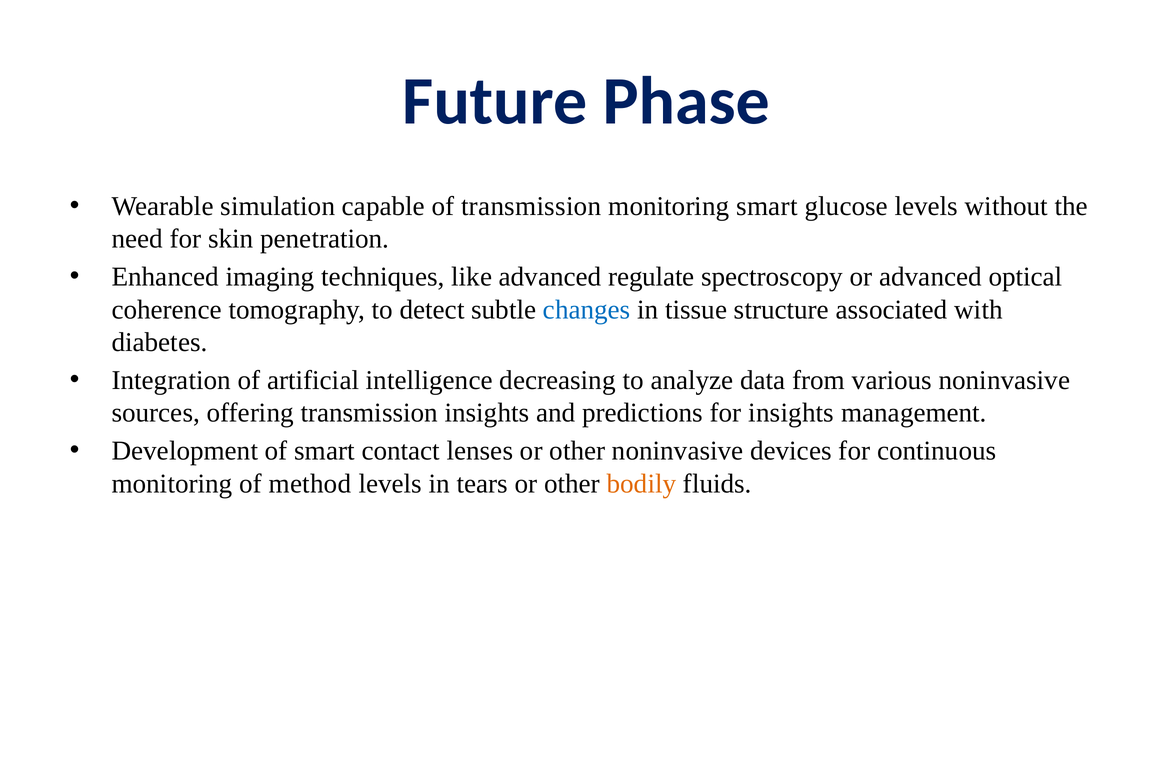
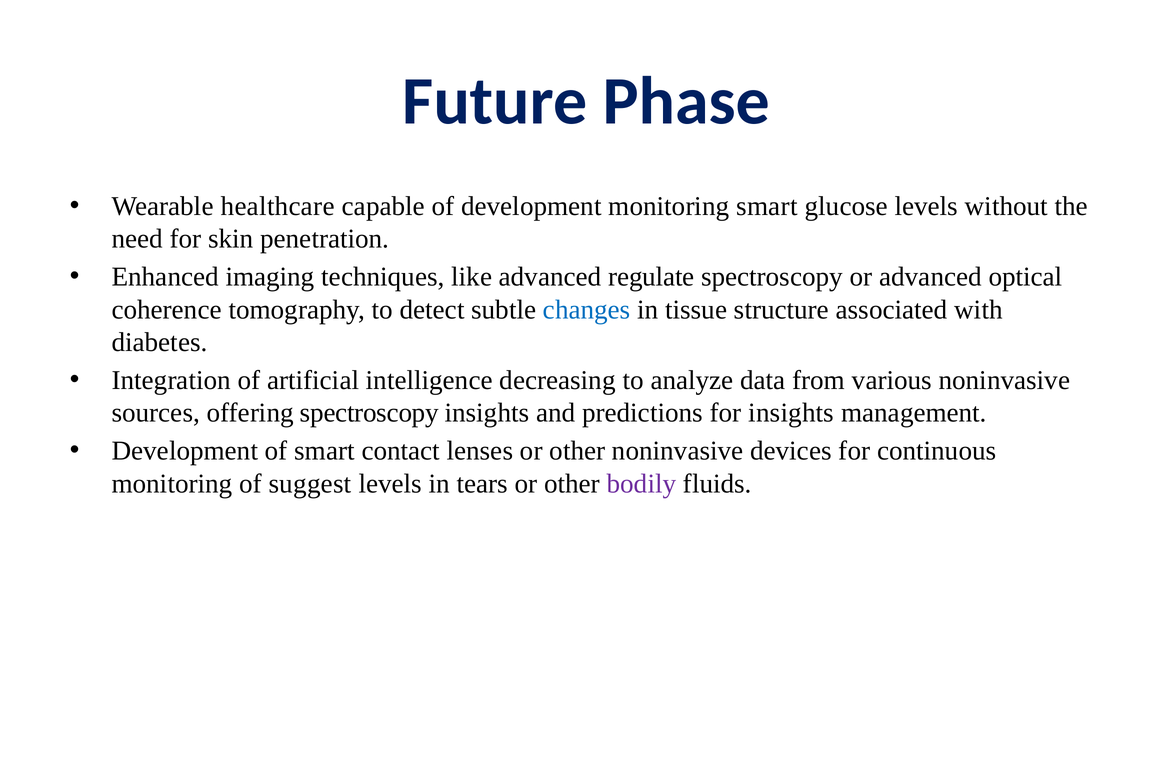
simulation: simulation -> healthcare
of transmission: transmission -> development
offering transmission: transmission -> spectroscopy
method: method -> suggest
bodily colour: orange -> purple
